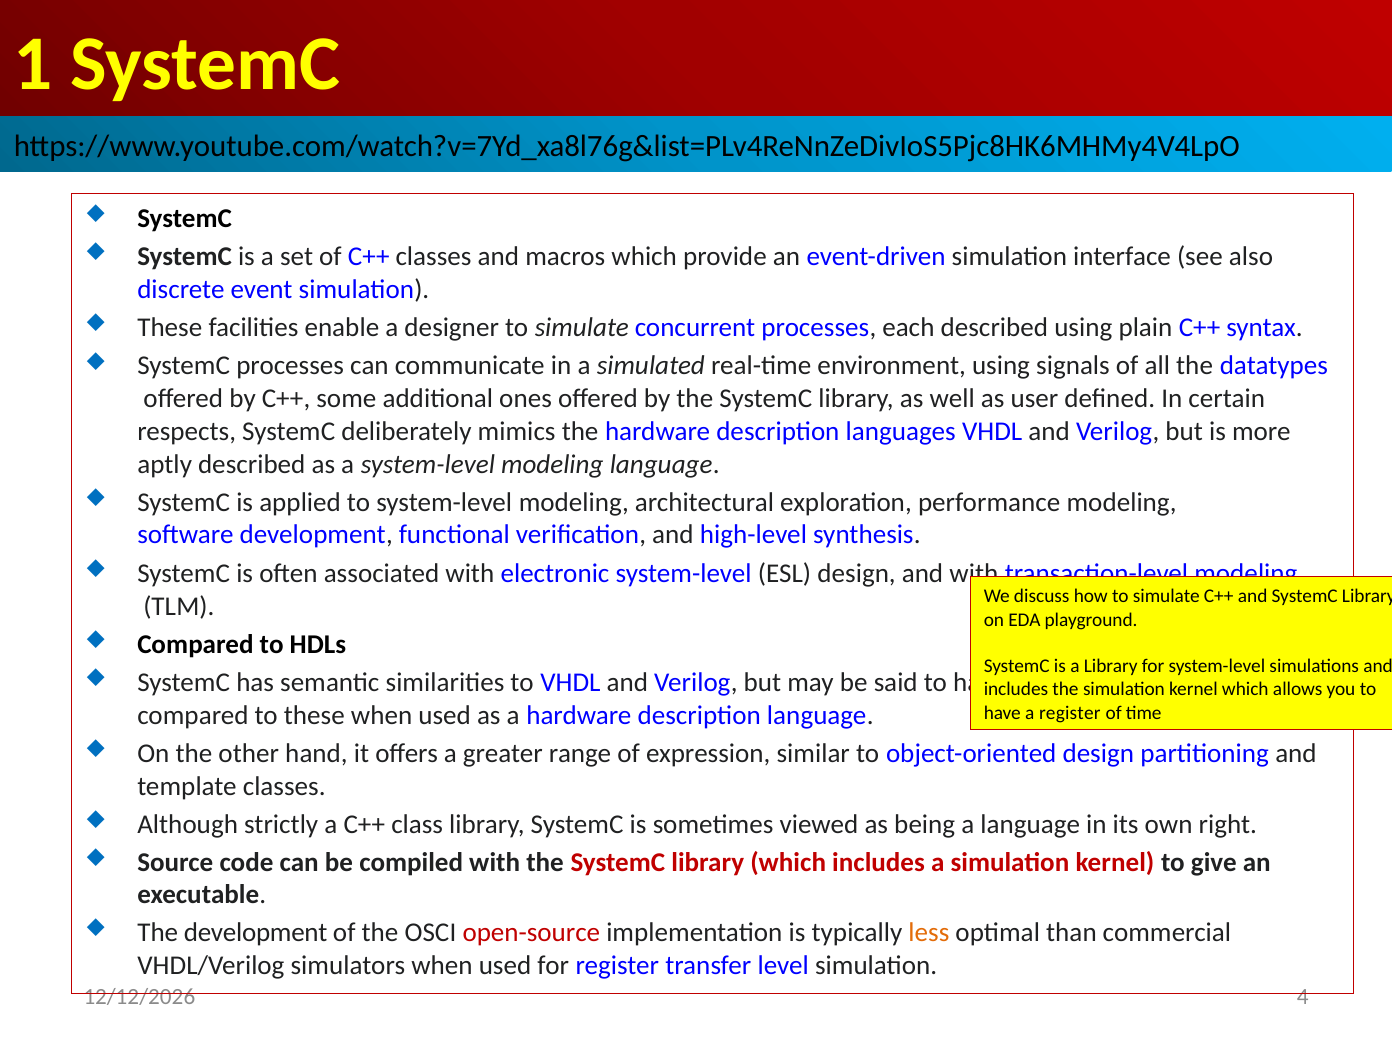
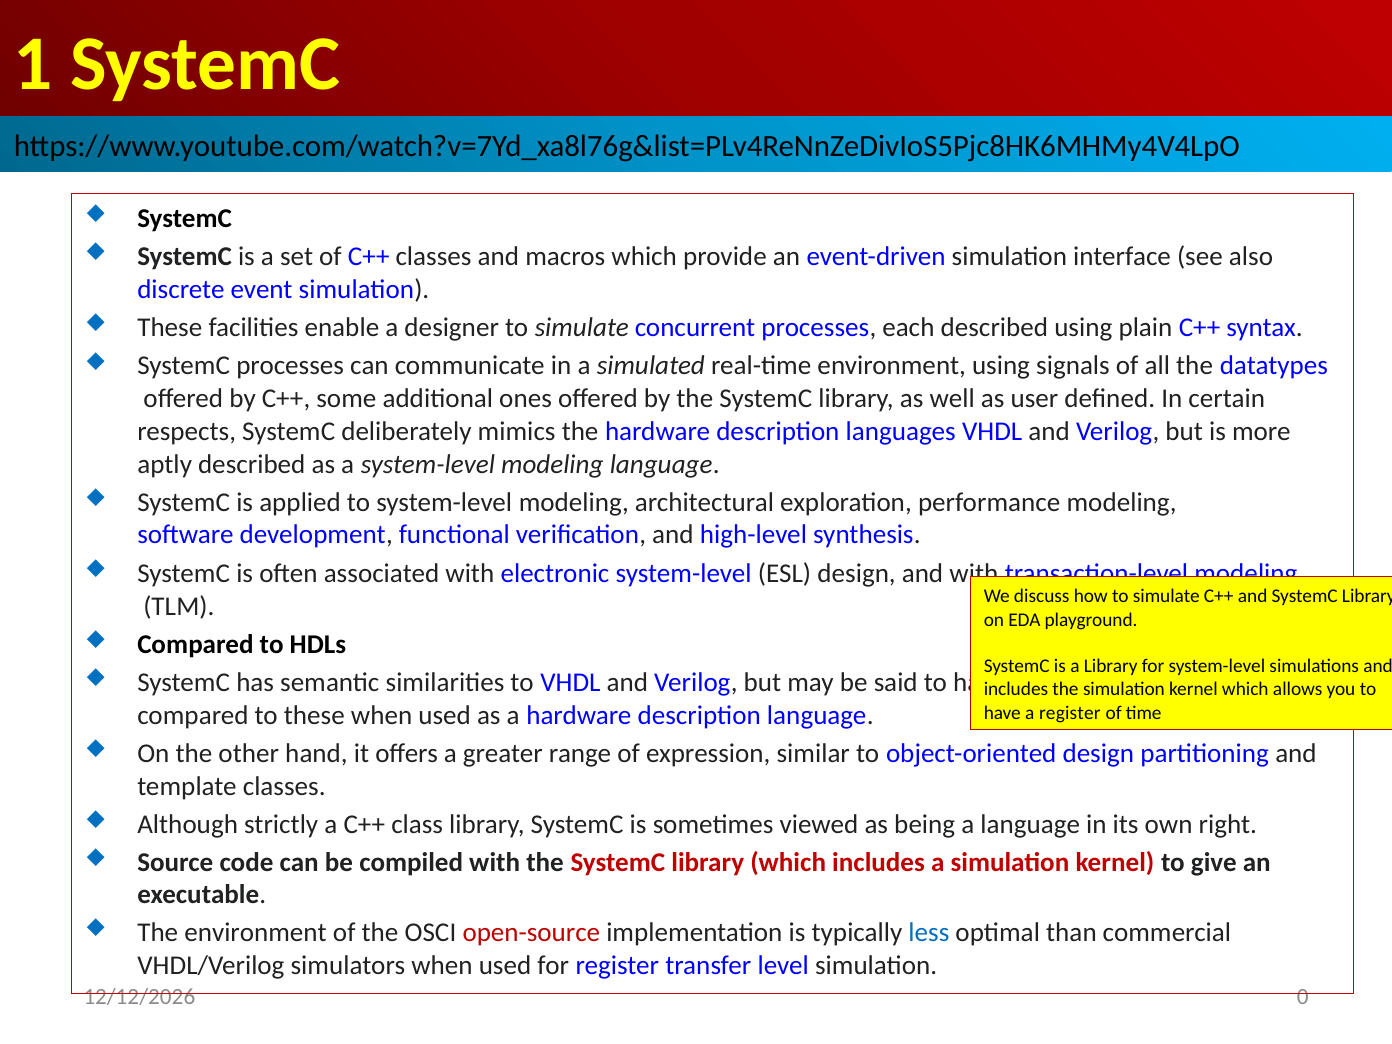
The development: development -> environment
less colour: orange -> blue
4: 4 -> 0
